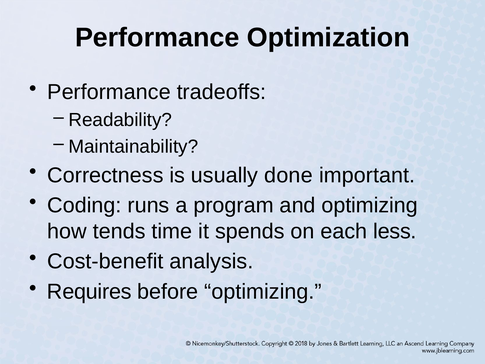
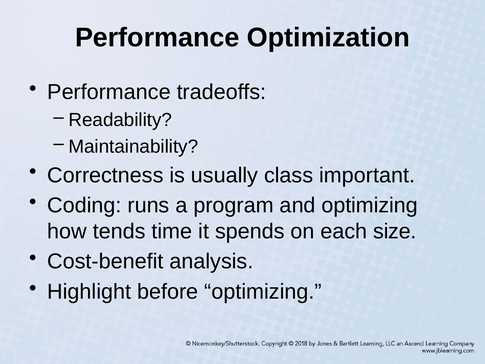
done: done -> class
less: less -> size
Requires: Requires -> Highlight
